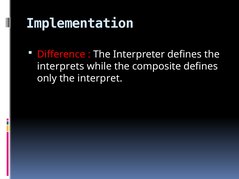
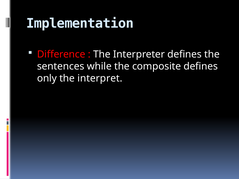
interprets: interprets -> sentences
